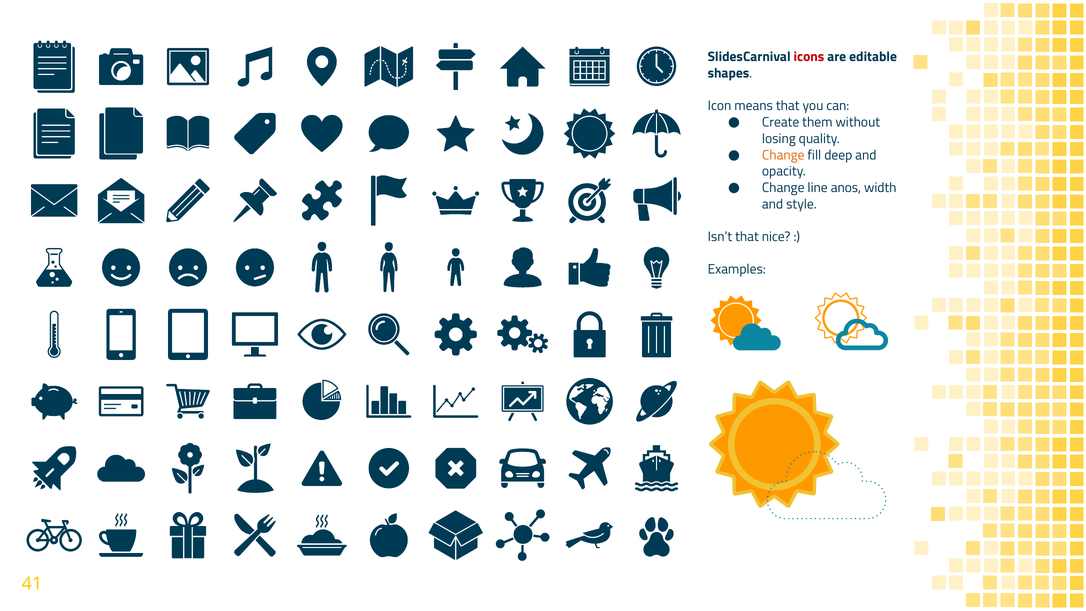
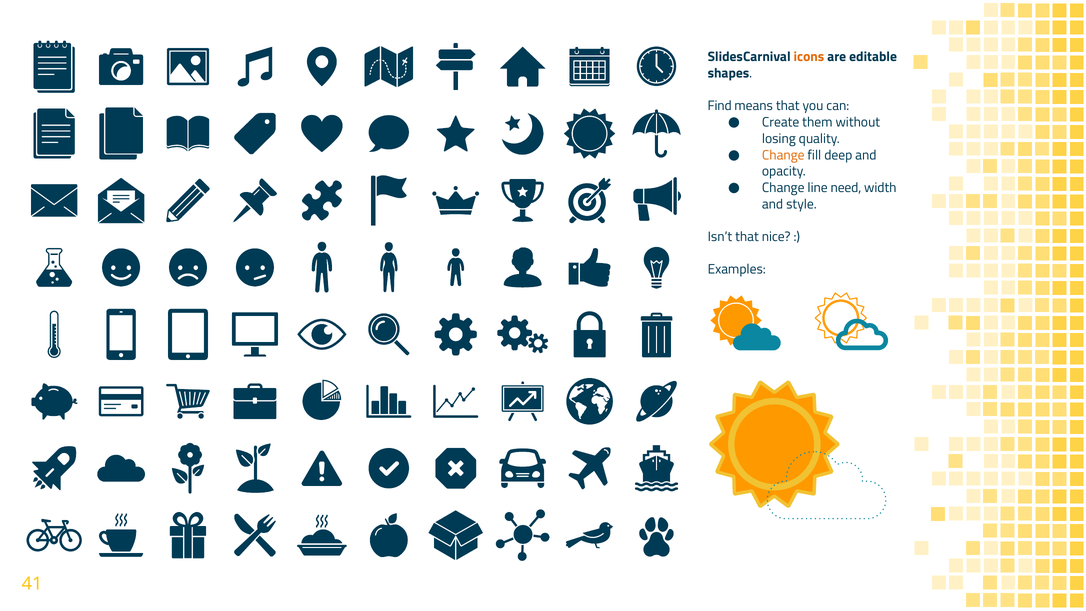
icons colour: red -> orange
Icon: Icon -> Find
anos: anos -> need
